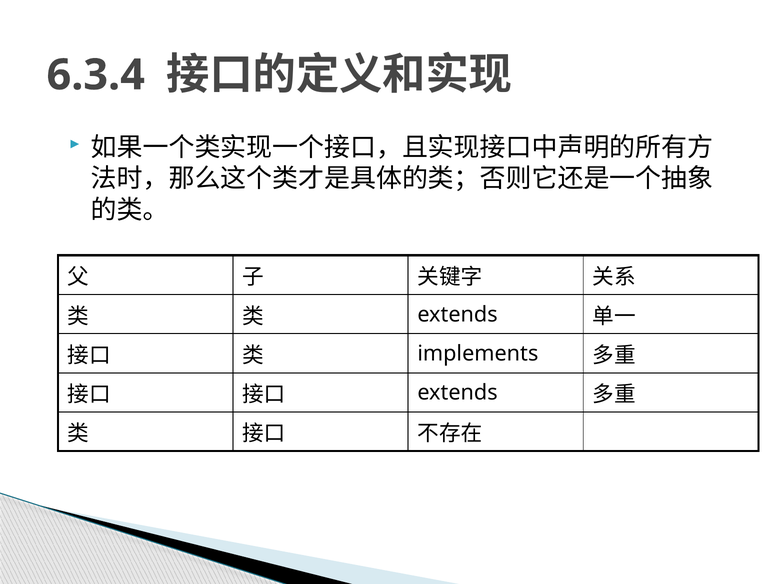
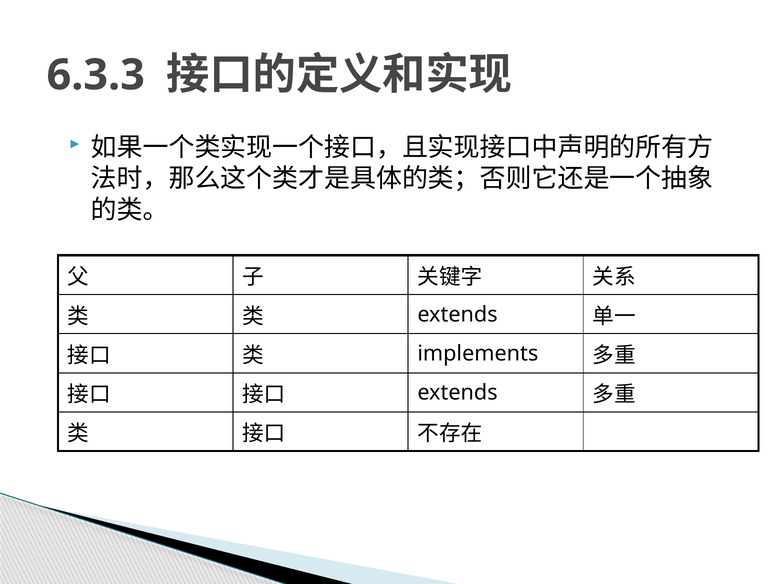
6.3.4: 6.3.4 -> 6.3.3
